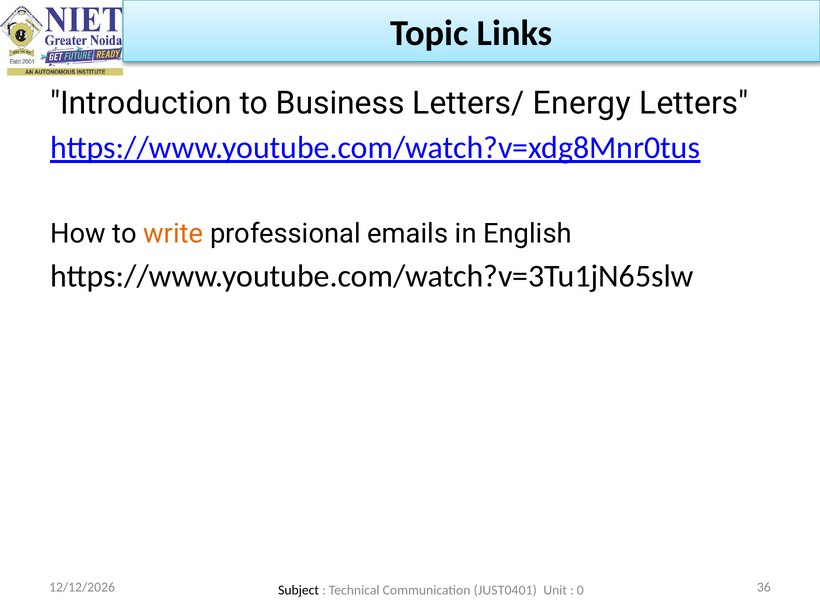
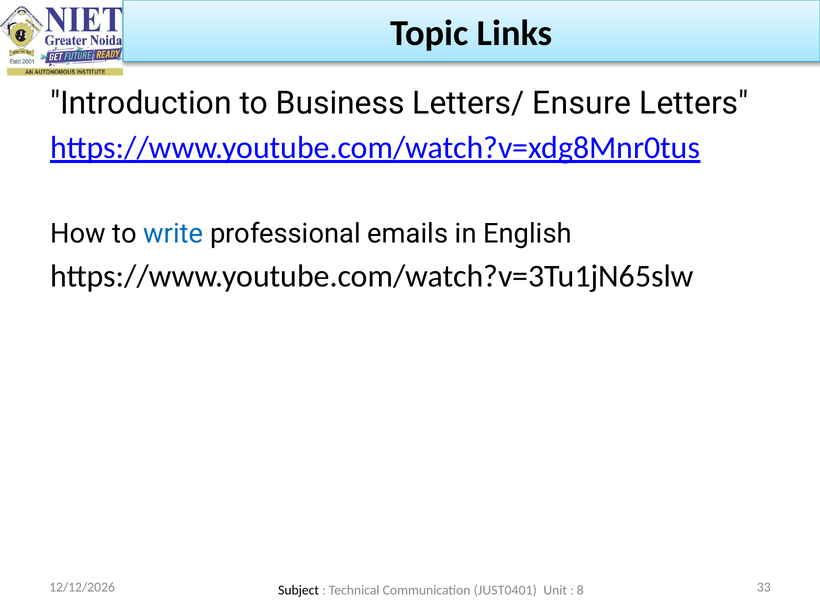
Energy: Energy -> Ensure
write colour: orange -> blue
36: 36 -> 33
0: 0 -> 8
